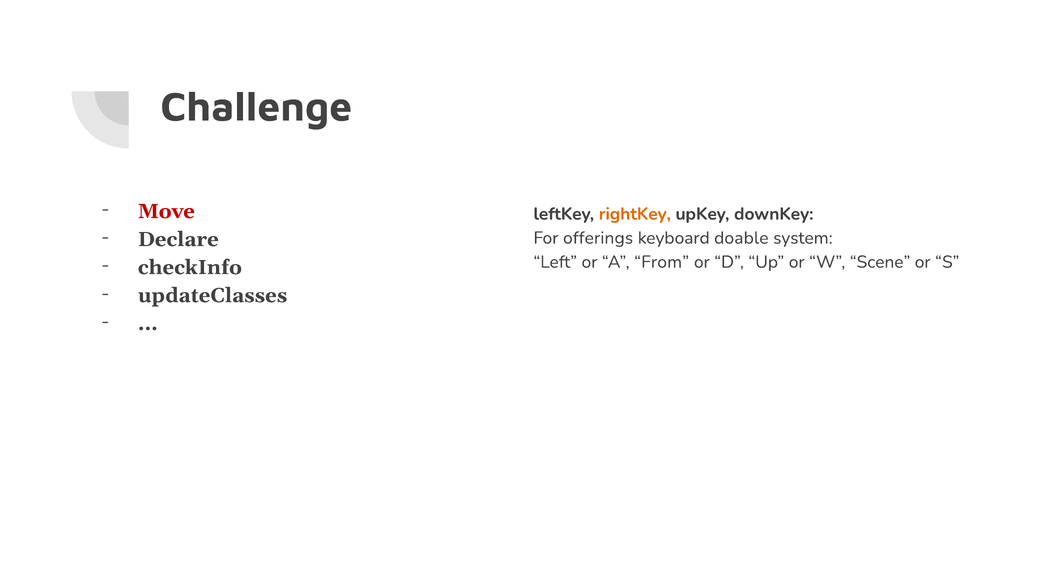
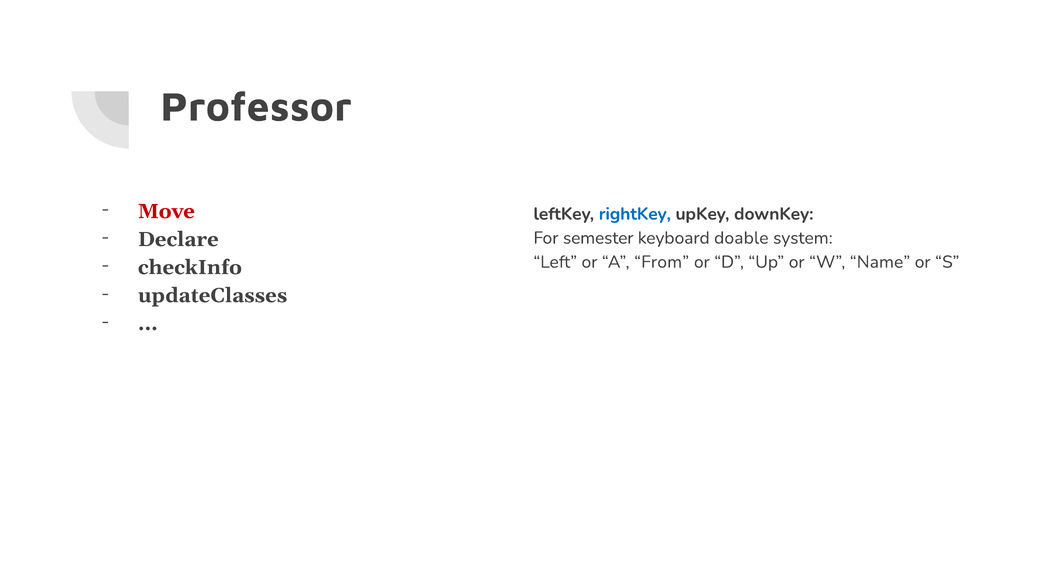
Challenge: Challenge -> Professor
rightKey colour: orange -> blue
offerings: offerings -> semester
Scene: Scene -> Name
